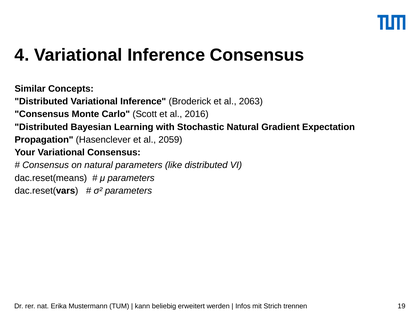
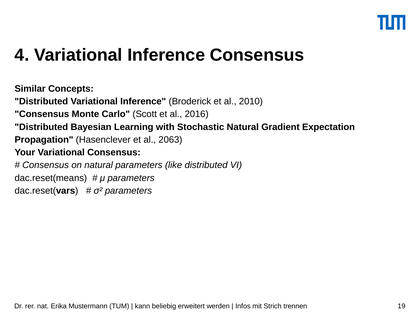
2063: 2063 -> 2010
2059: 2059 -> 2063
